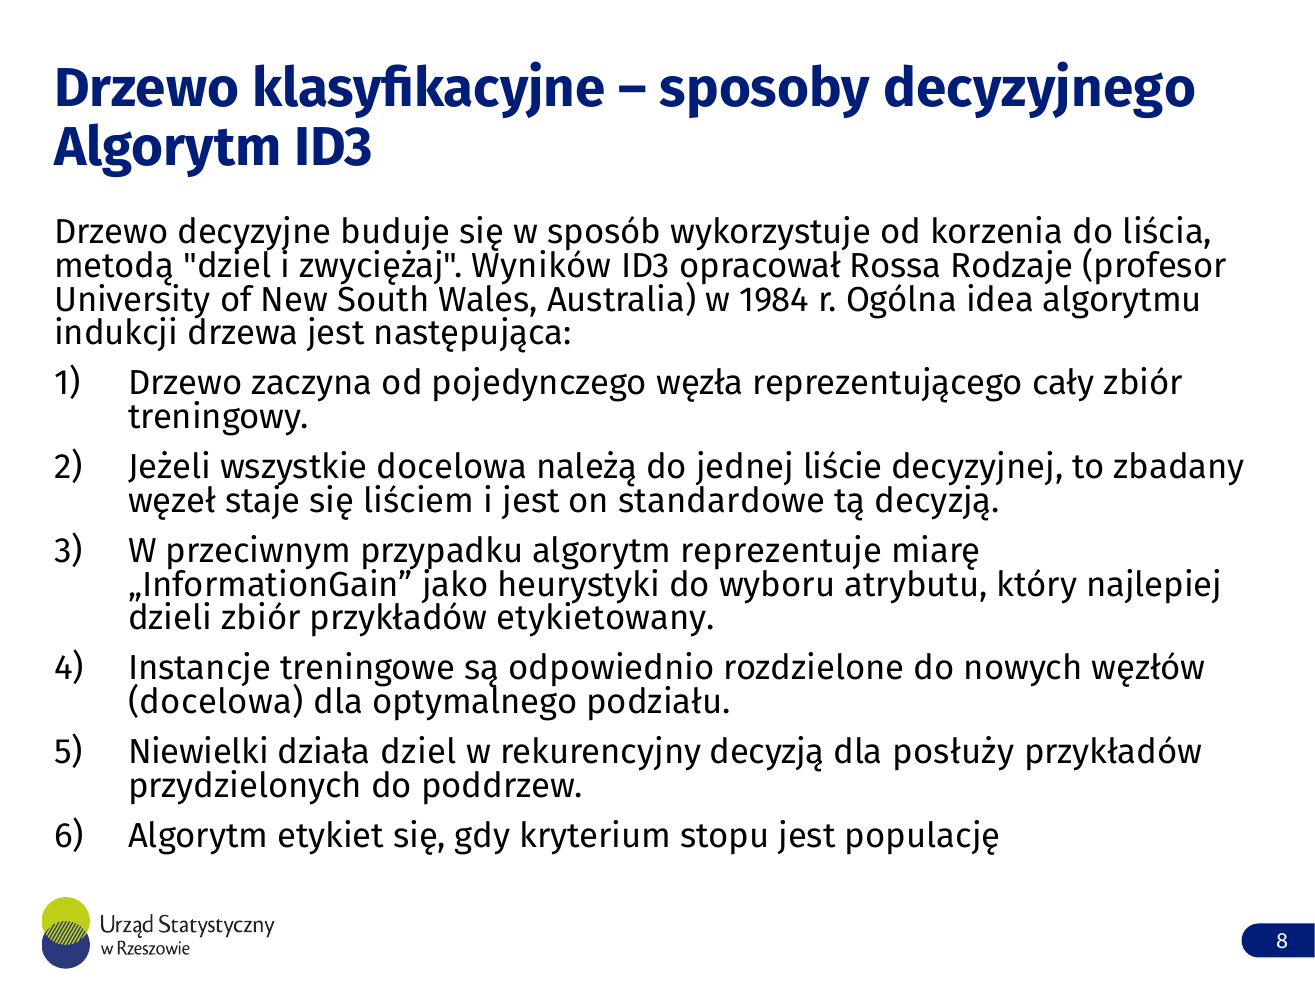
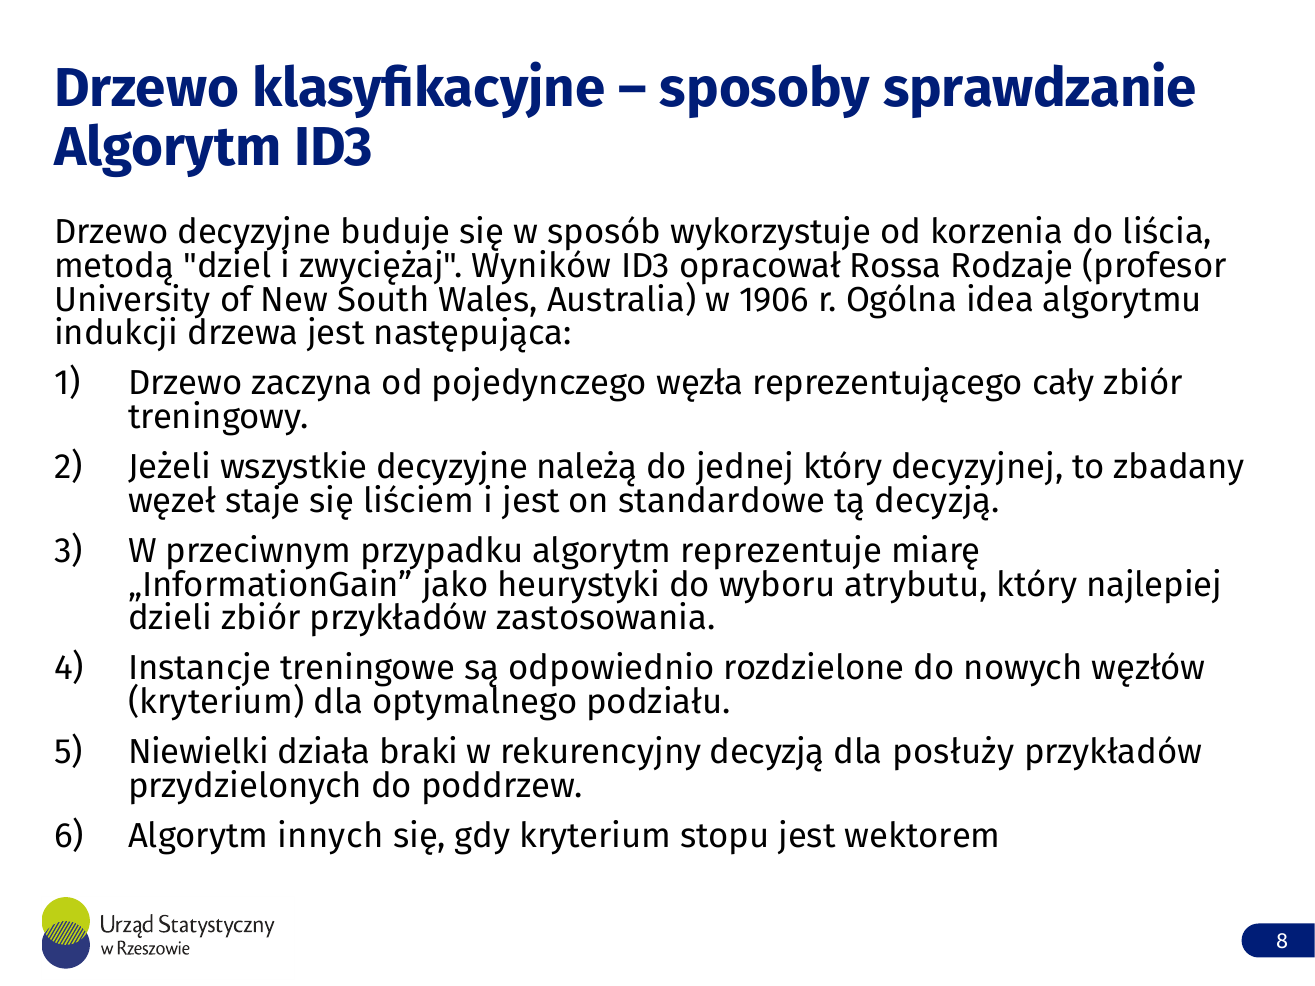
decyzyjnego: decyzyjnego -> sprawdzanie
1984: 1984 -> 1906
wszystkie docelowa: docelowa -> decyzyjne
jednej liście: liście -> który
etykietowany: etykietowany -> zastosowania
docelowa at (216, 702): docelowa -> kryterium
działa dziel: dziel -> braki
etykiet: etykiet -> innych
populację: populację -> wektorem
